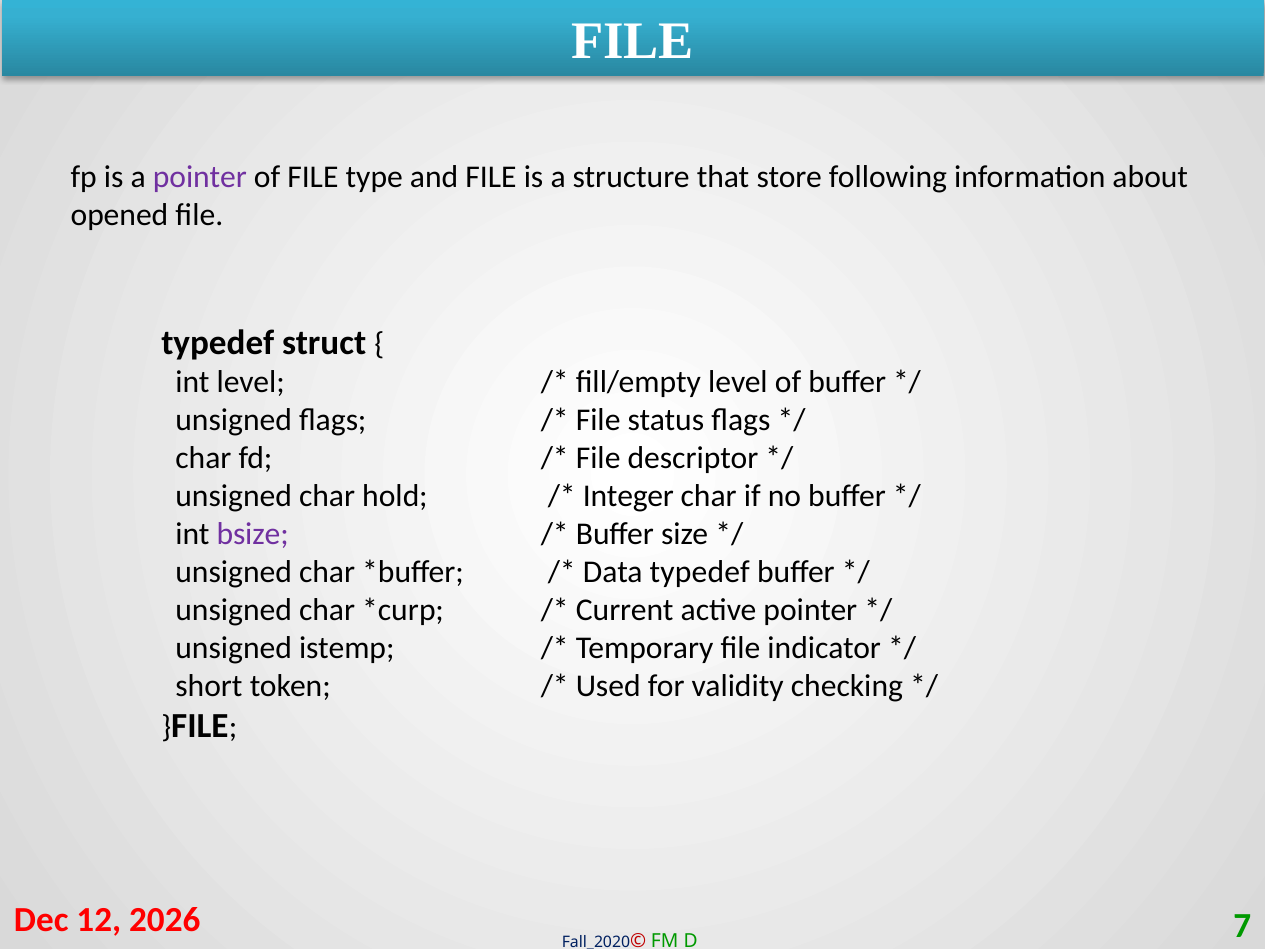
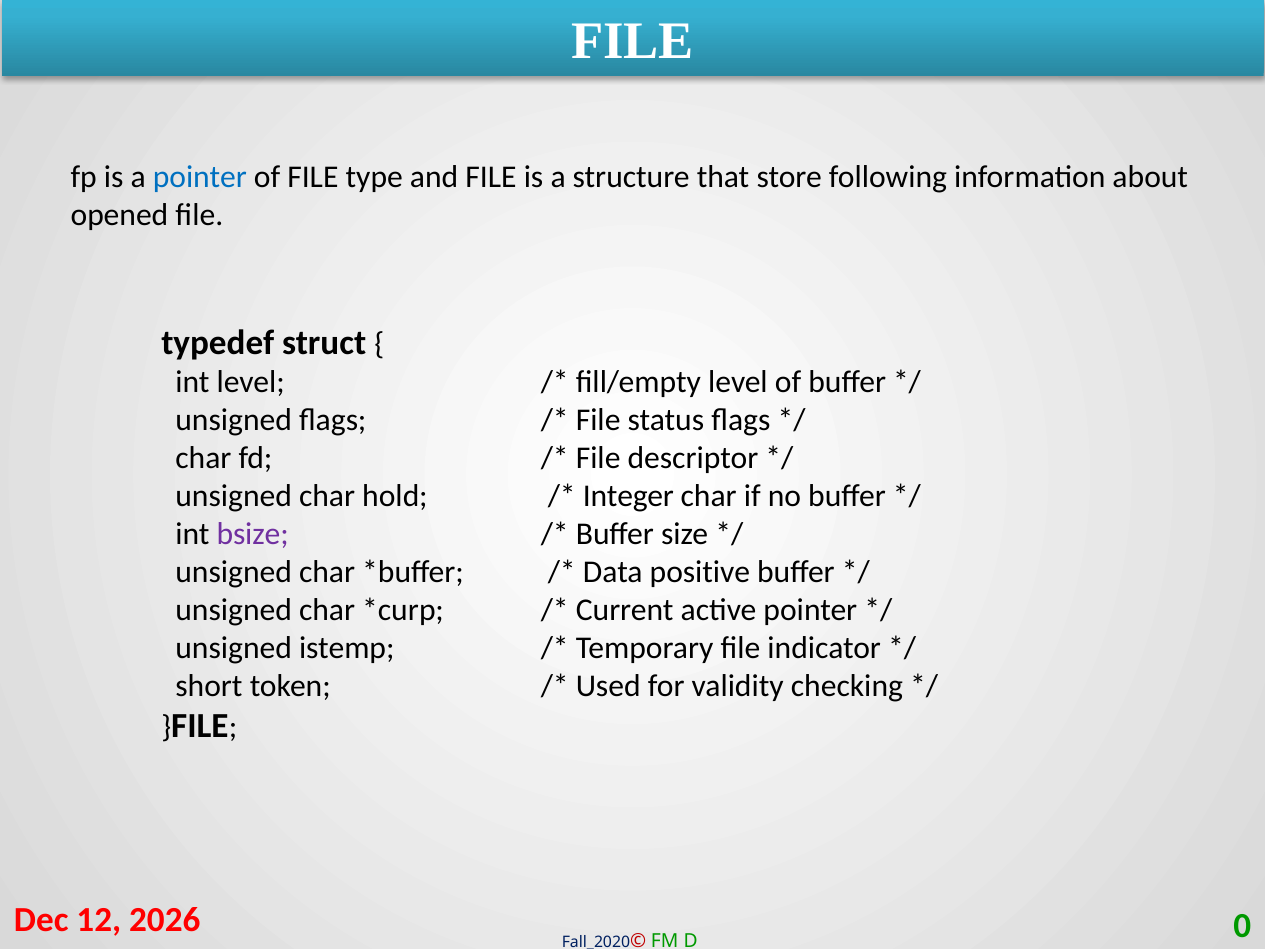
pointer at (200, 177) colour: purple -> blue
Data typedef: typedef -> positive
7: 7 -> 0
